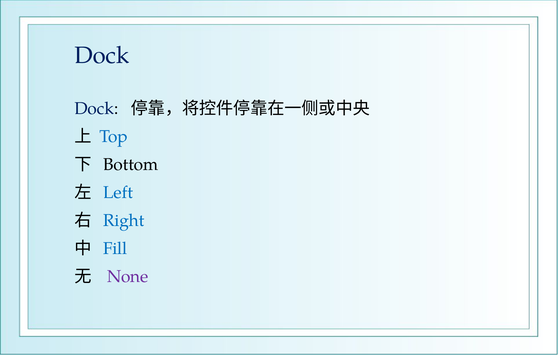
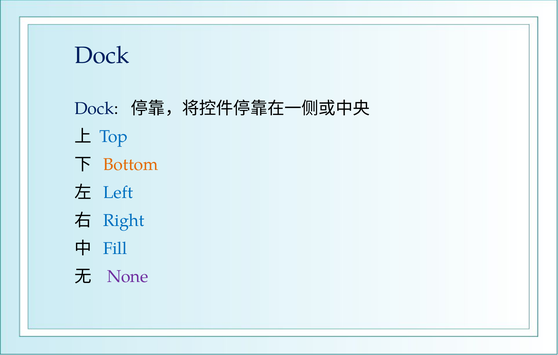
Bottom colour: black -> orange
